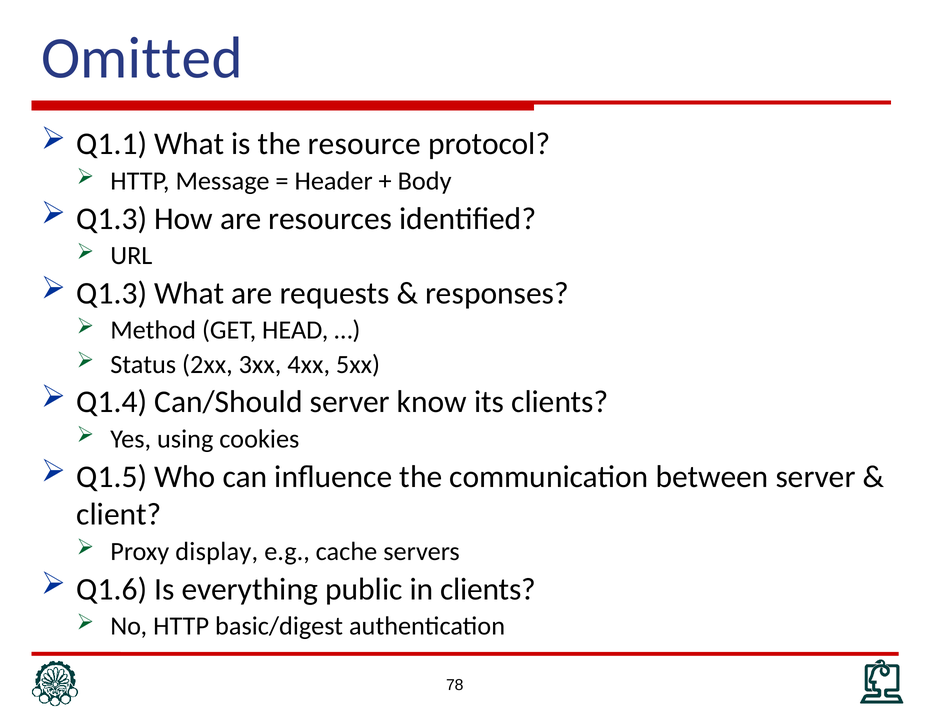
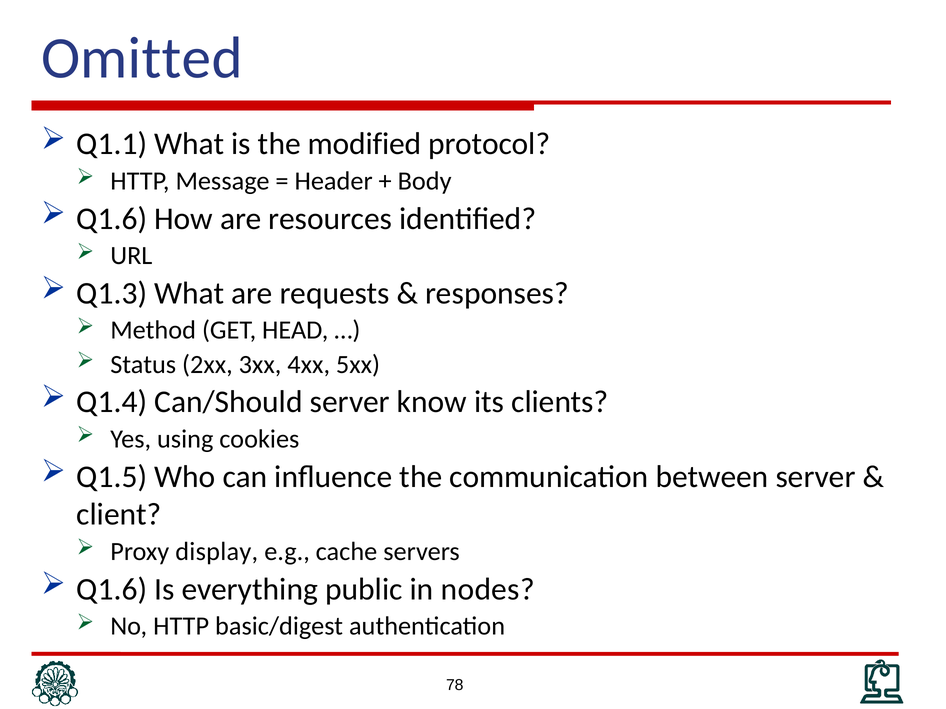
resource: resource -> modified
Q1.3 at (112, 219): Q1.3 -> Q1.6
in clients: clients -> nodes
